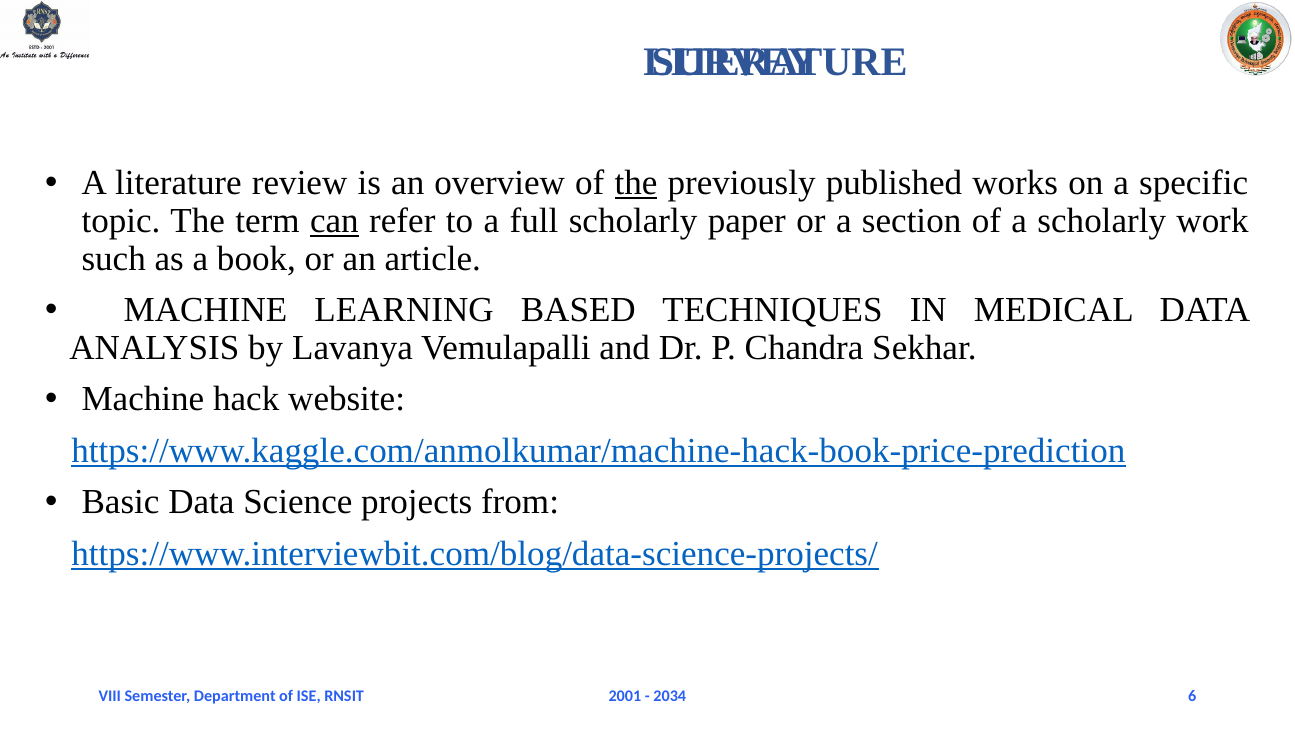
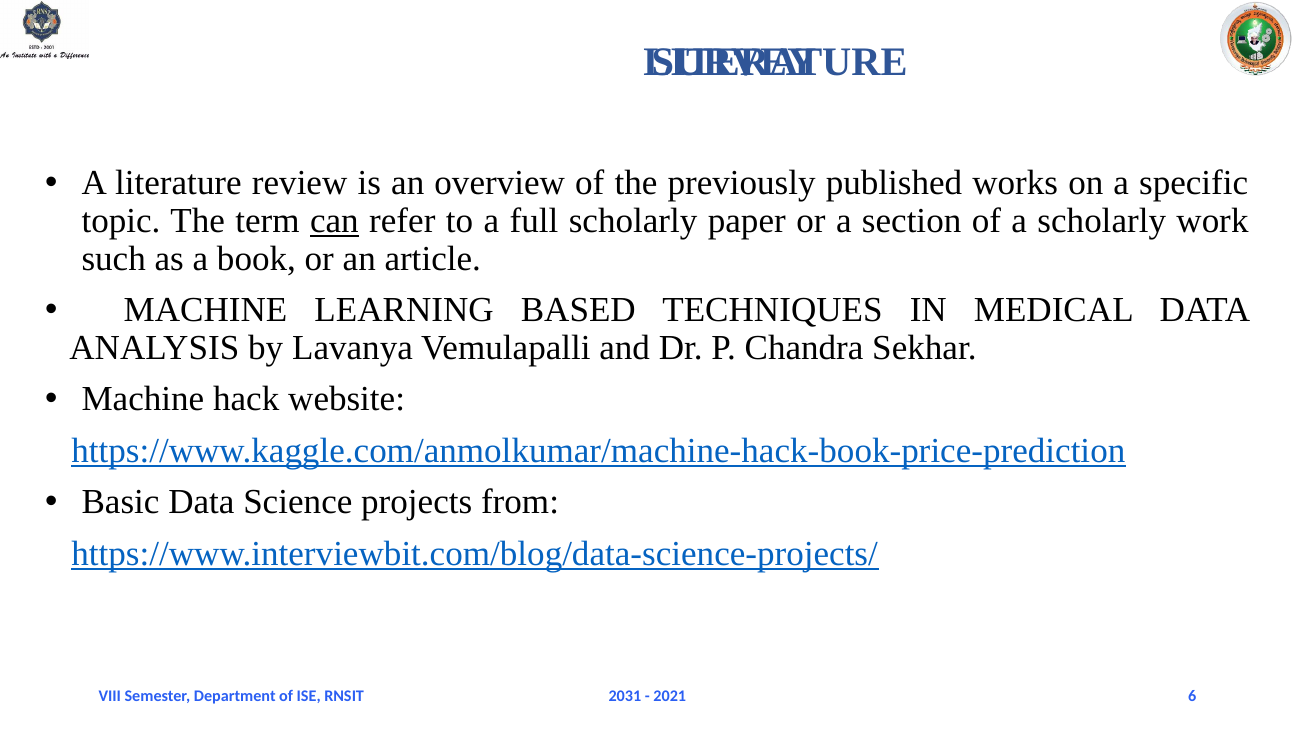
the at (636, 183) underline: present -> none
2001: 2001 -> 2031
2034: 2034 -> 2021
